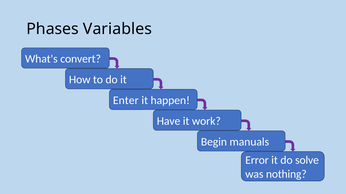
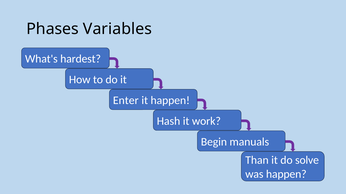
convert: convert -> hardest
Have: Have -> Hash
Error: Error -> Than
was nothing: nothing -> happen
